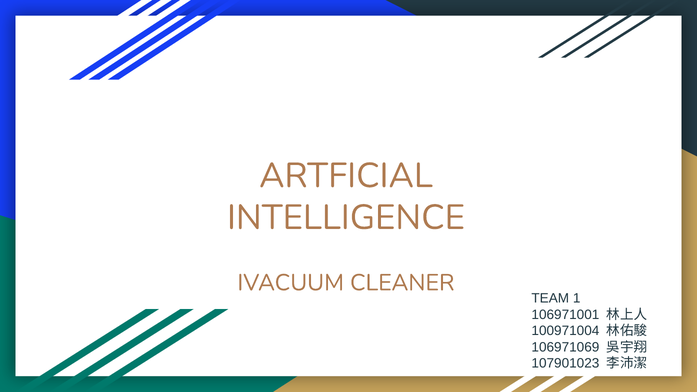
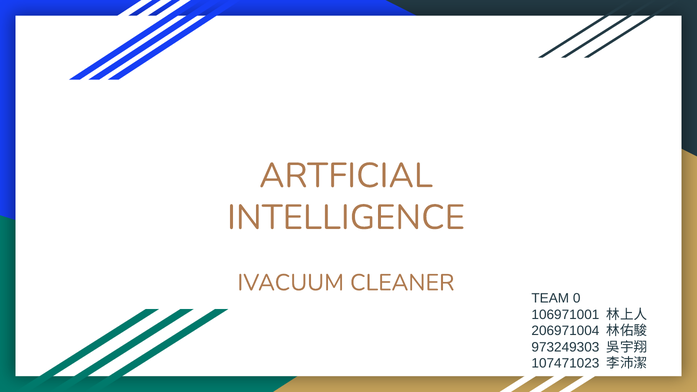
1: 1 -> 0
100971004: 100971004 -> 206971004
106971069: 106971069 -> 973249303
107901023: 107901023 -> 107471023
